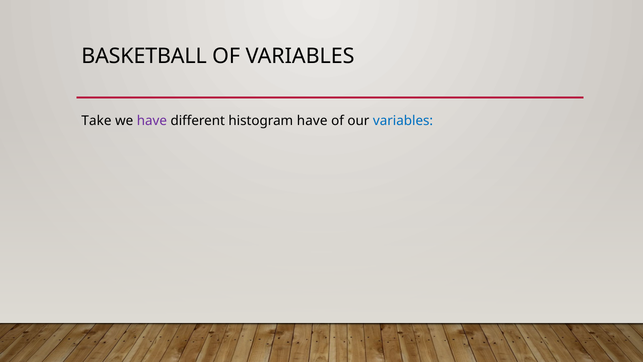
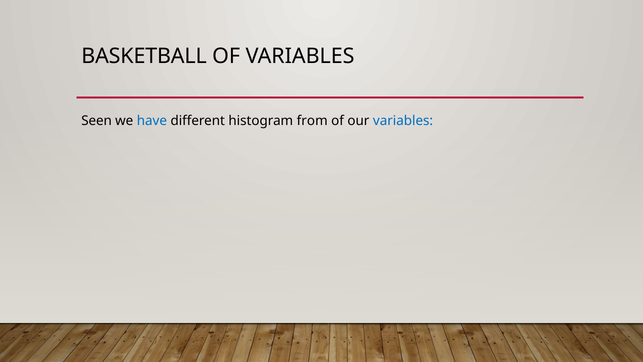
Take: Take -> Seen
have at (152, 121) colour: purple -> blue
histogram have: have -> from
